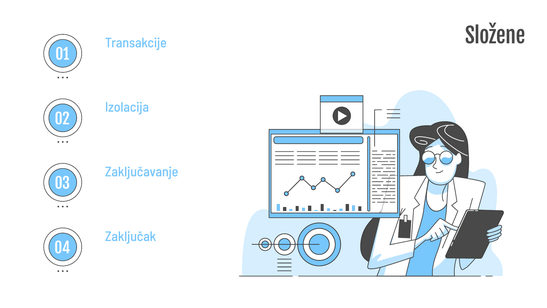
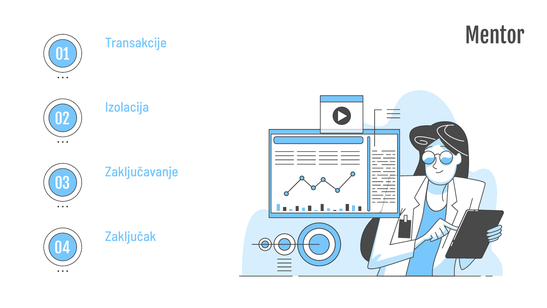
Složene: Složene -> Mentor
